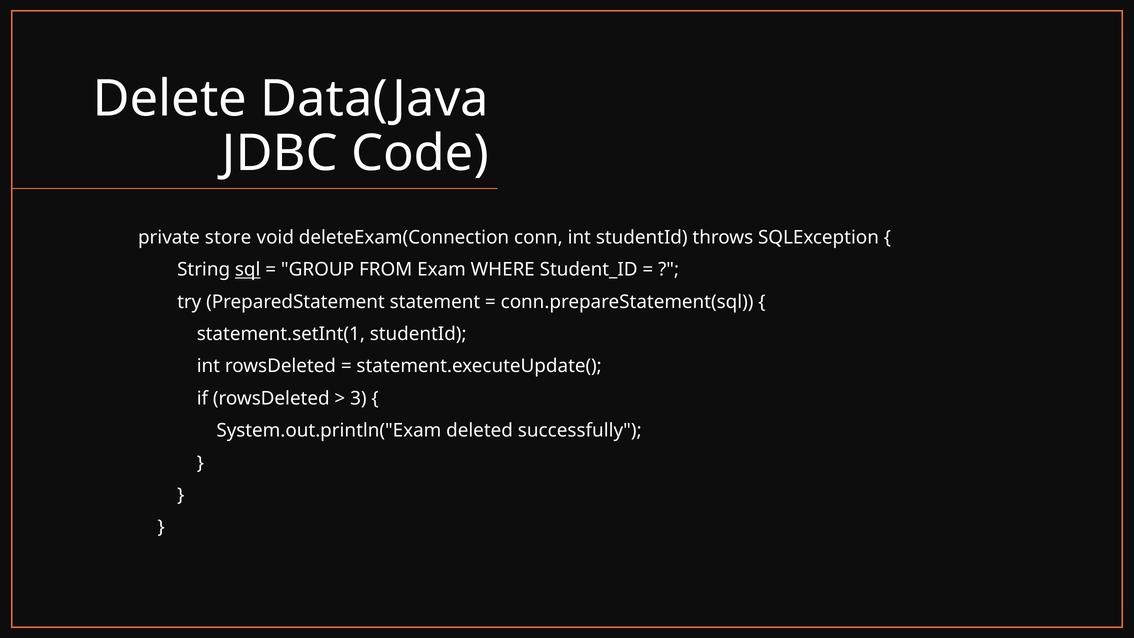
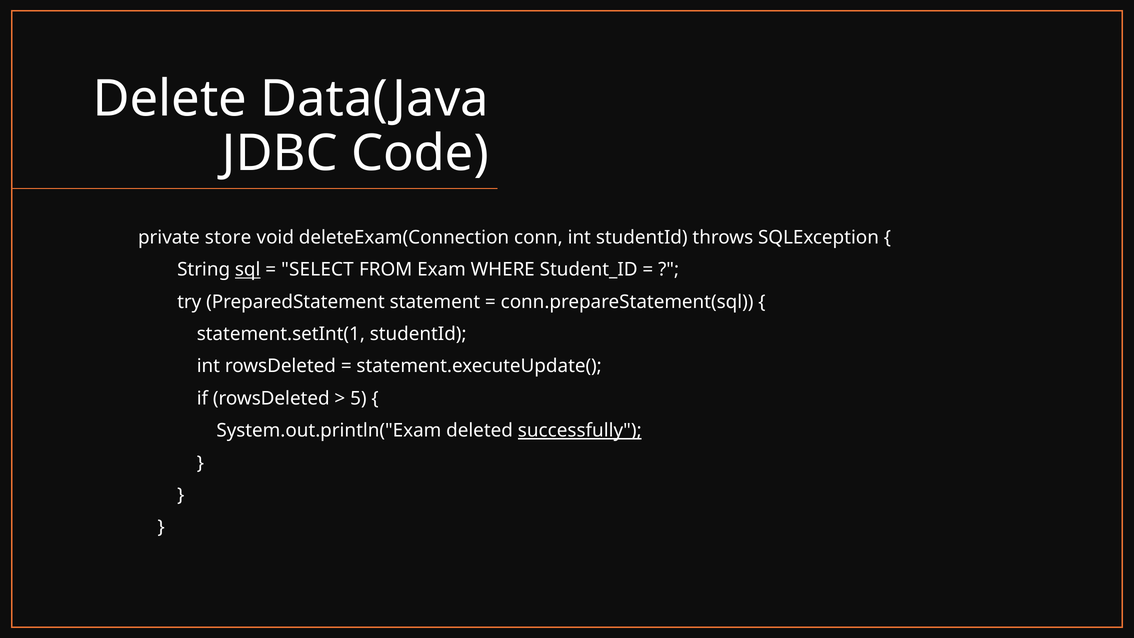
GROUP: GROUP -> SELECT
3: 3 -> 5
successfully underline: none -> present
